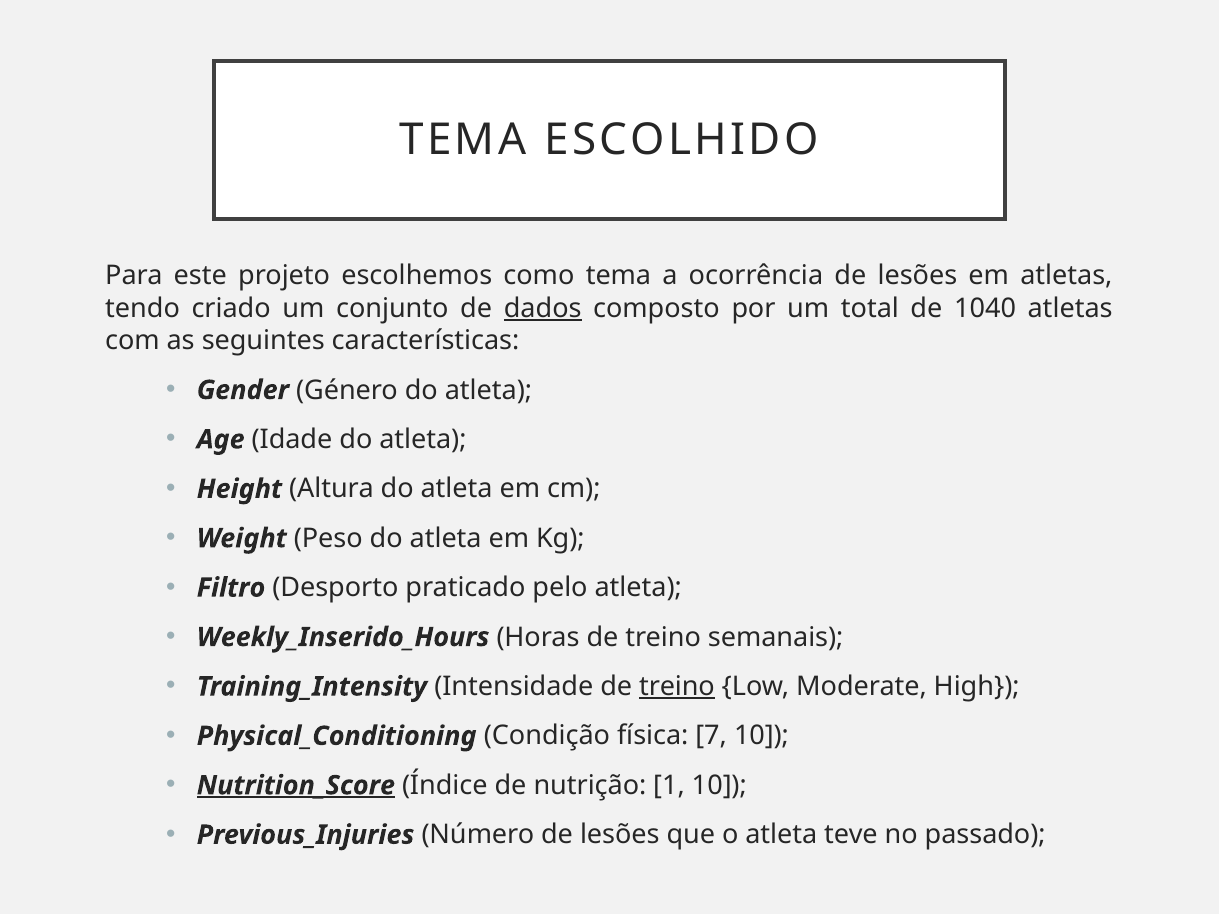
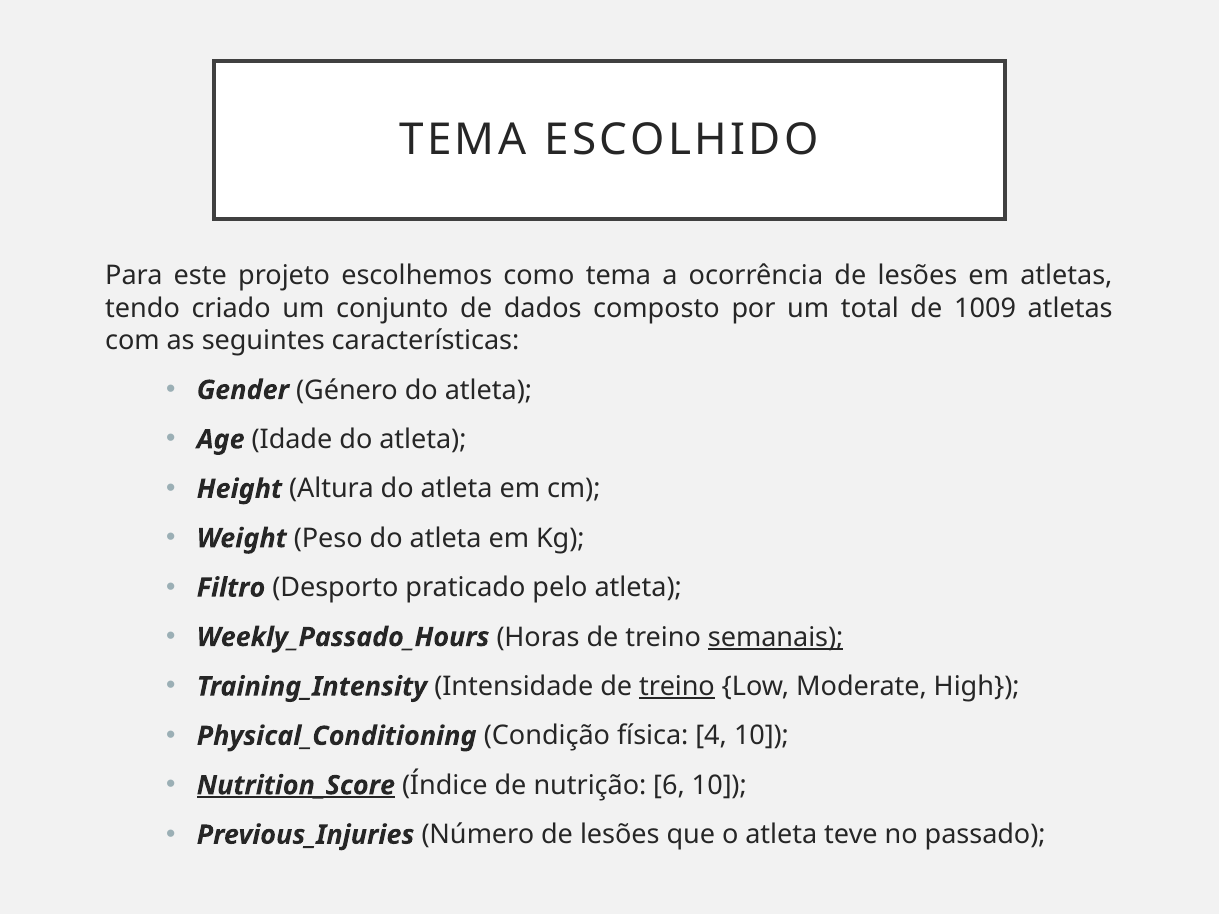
dados underline: present -> none
1040: 1040 -> 1009
Weekly_Inserido_Hours: Weekly_Inserido_Hours -> Weekly_Passado_Hours
semanais underline: none -> present
7: 7 -> 4
1: 1 -> 6
